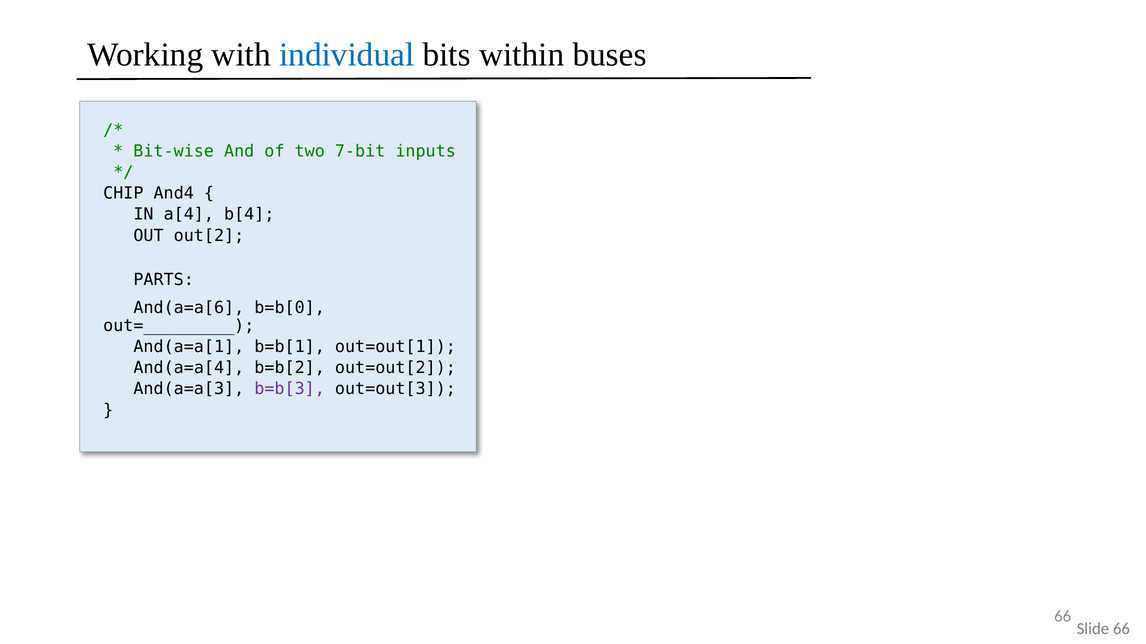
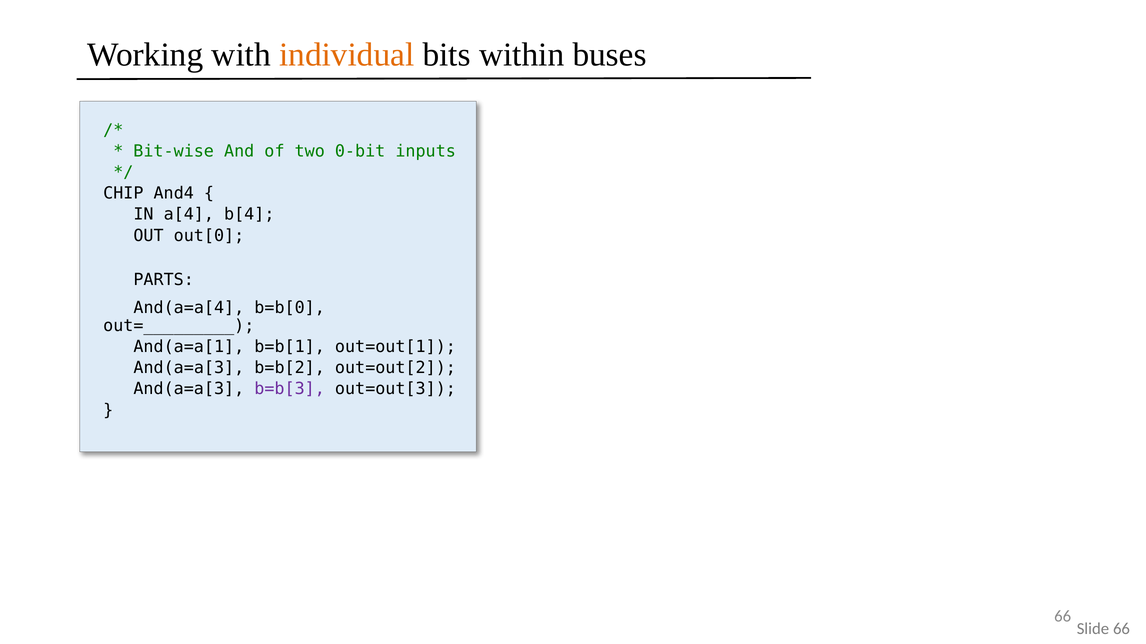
individual colour: blue -> orange
7-bit: 7-bit -> 0-bit
out[2: out[2 -> out[0
And(a=a[6: And(a=a[6 -> And(a=a[4
And(a=a[4 at (189, 368): And(a=a[4 -> And(a=a[3
